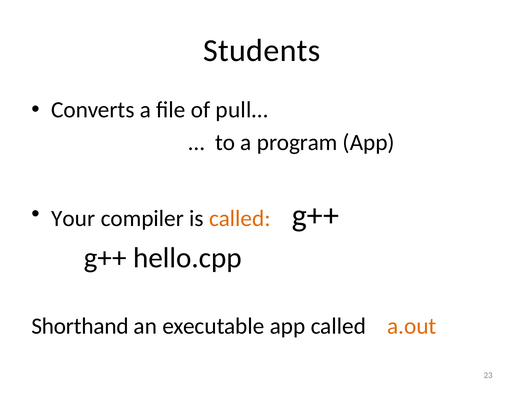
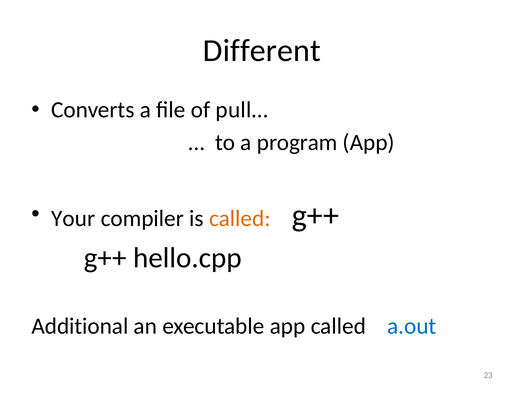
Students: Students -> Different
Shorthand: Shorthand -> Additional
a.out colour: orange -> blue
